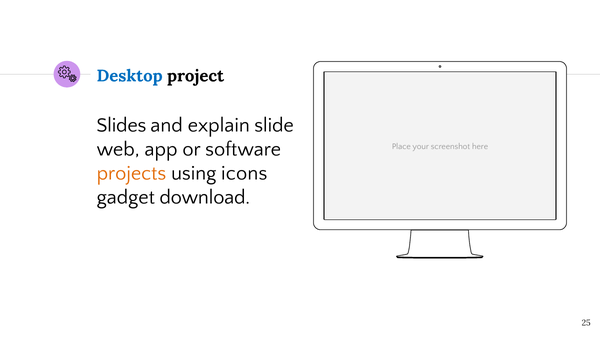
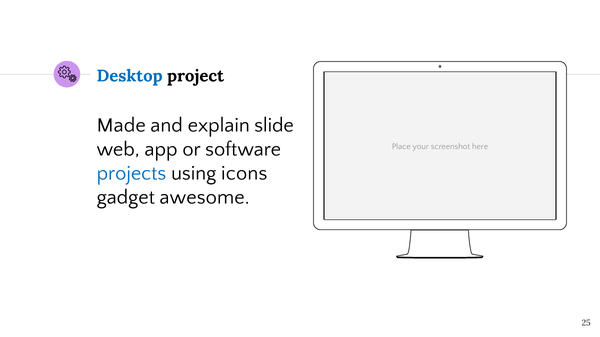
Slides: Slides -> Made
projects colour: orange -> blue
download: download -> awesome
